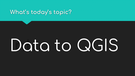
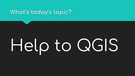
Data: Data -> Help
